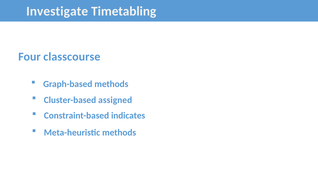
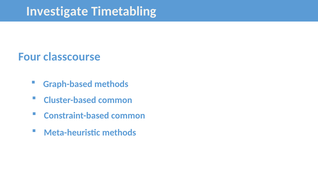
Cluster-based assigned: assigned -> common
Constraint-based indicates: indicates -> common
